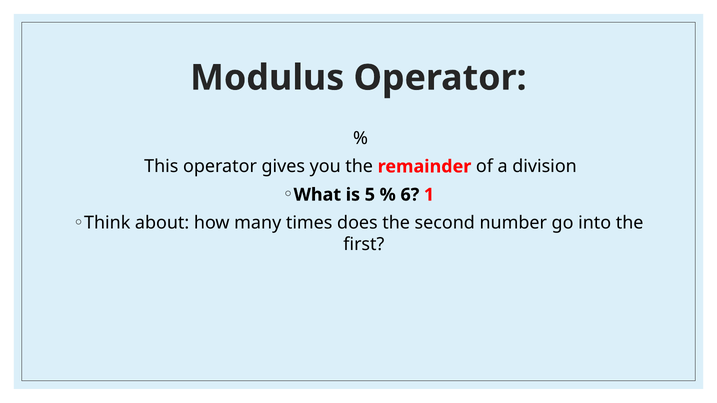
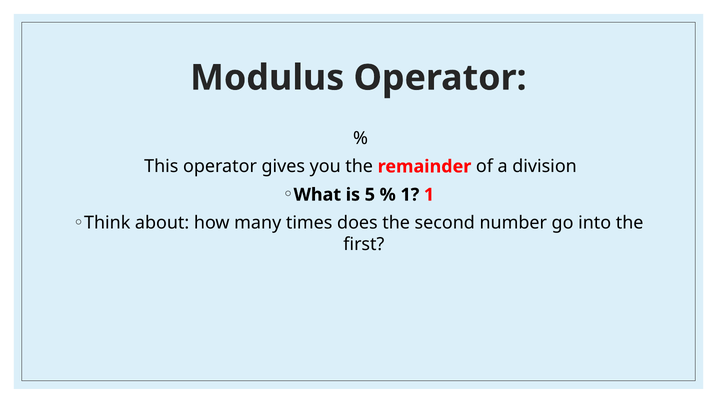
6 at (410, 195): 6 -> 1
